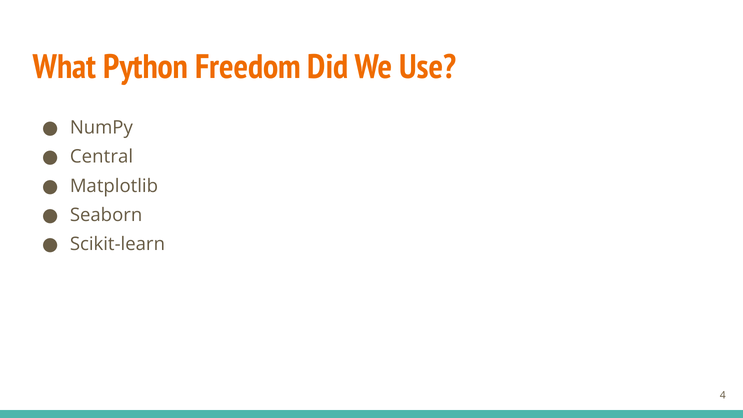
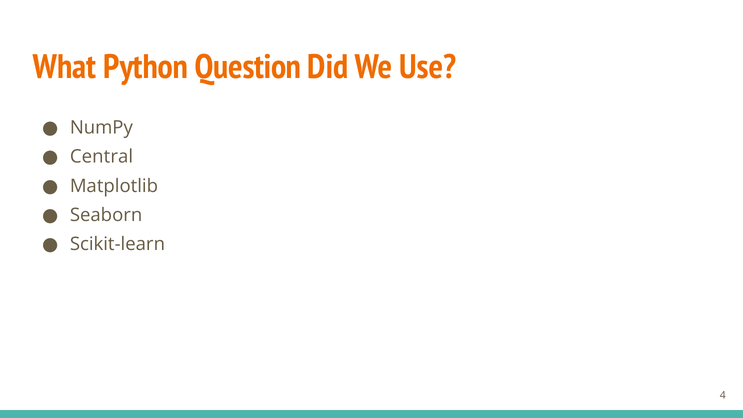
Freedom: Freedom -> Question
